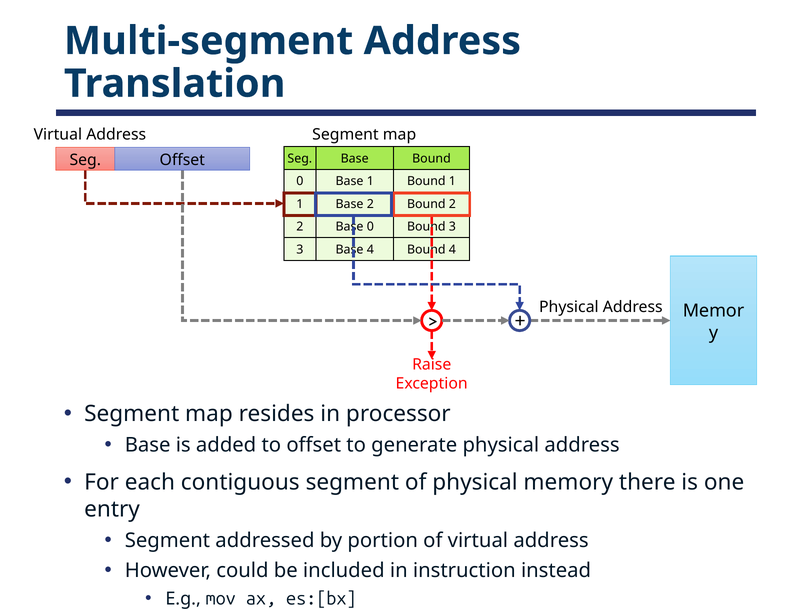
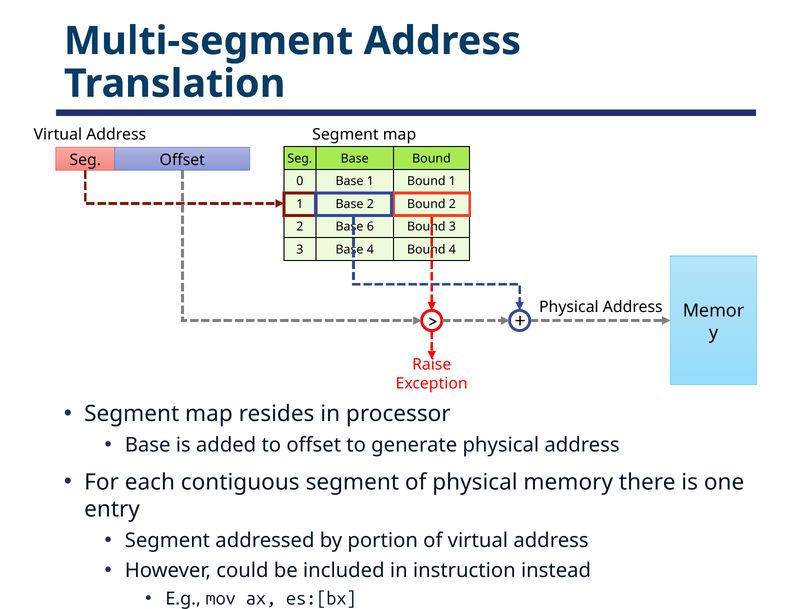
Base 0: 0 -> 6
